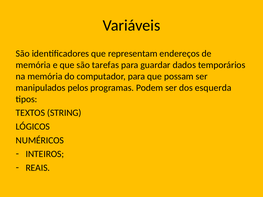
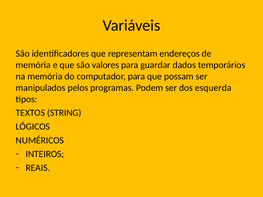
tarefas: tarefas -> valores
